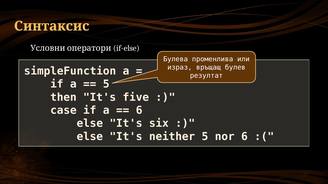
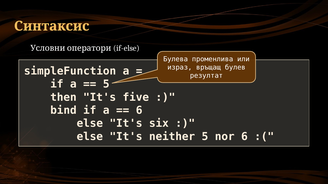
case: case -> bind
